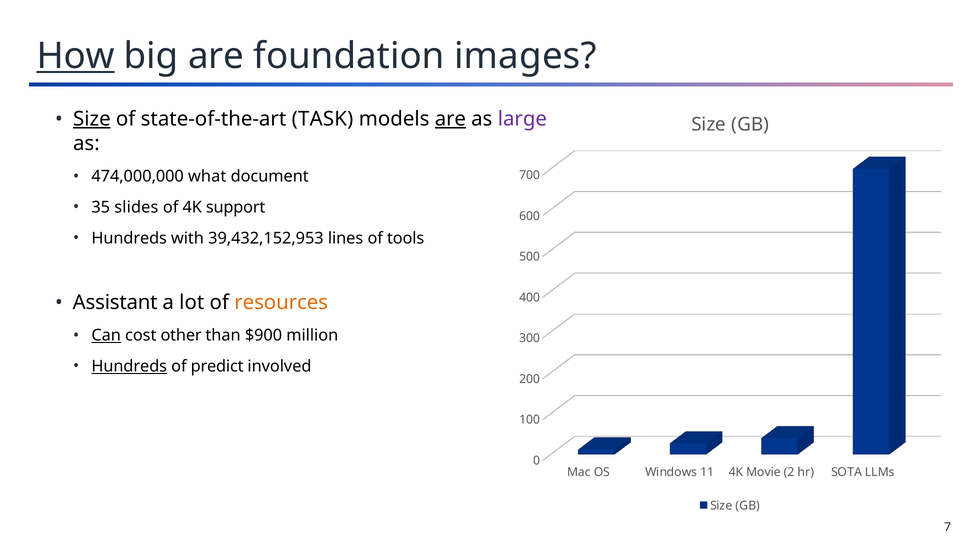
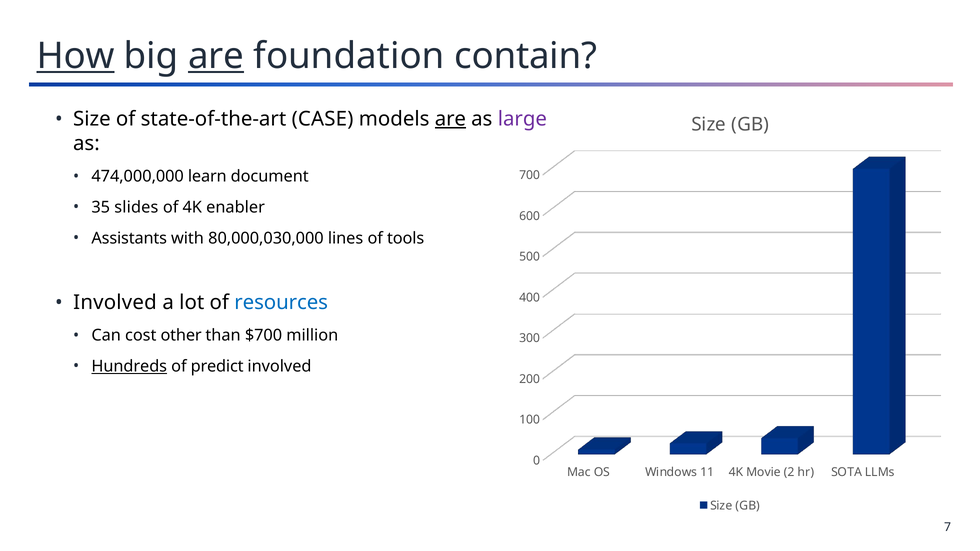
are at (216, 56) underline: none -> present
images: images -> contain
Size at (92, 119) underline: present -> none
TASK: TASK -> CASE
what: what -> learn
support: support -> enabler
Hundreds at (129, 238): Hundreds -> Assistants
39,432,152,953: 39,432,152,953 -> 80,000,030,000
Assistant at (115, 303): Assistant -> Involved
resources colour: orange -> blue
Can underline: present -> none
$900: $900 -> $700
